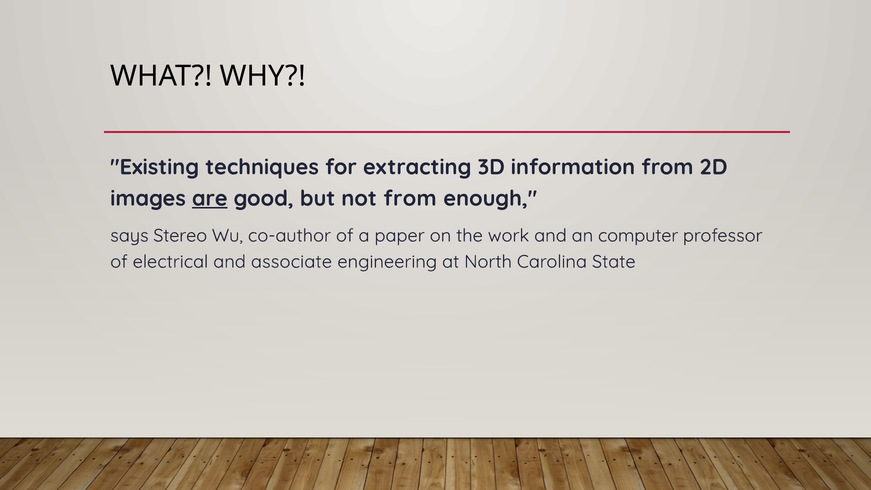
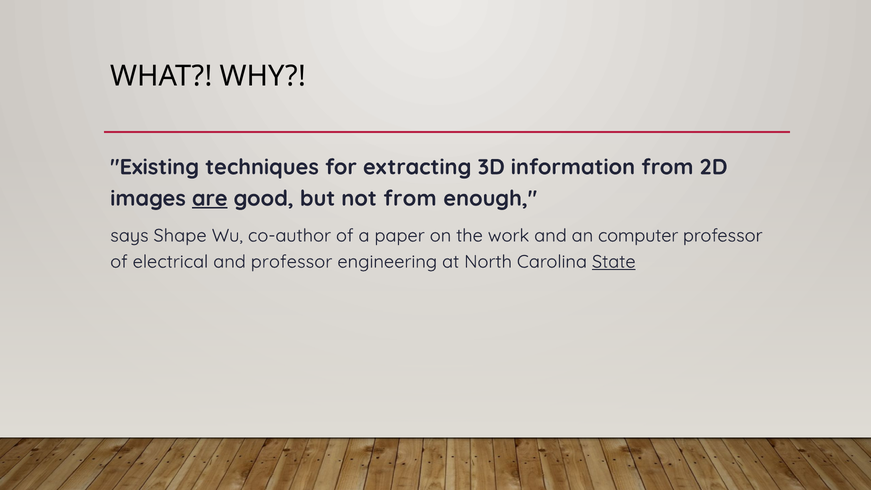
Stereo: Stereo -> Shape
and associate: associate -> professor
State underline: none -> present
